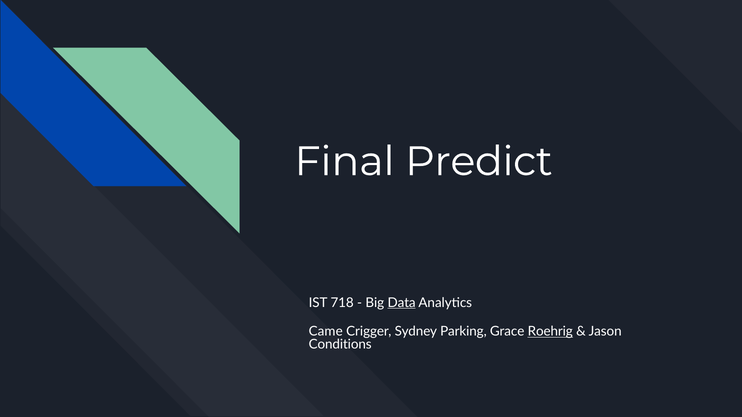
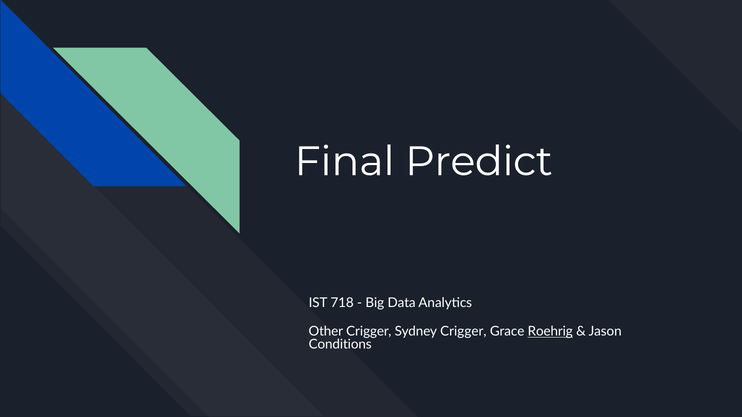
Data underline: present -> none
Came: Came -> Other
Sydney Parking: Parking -> Crigger
